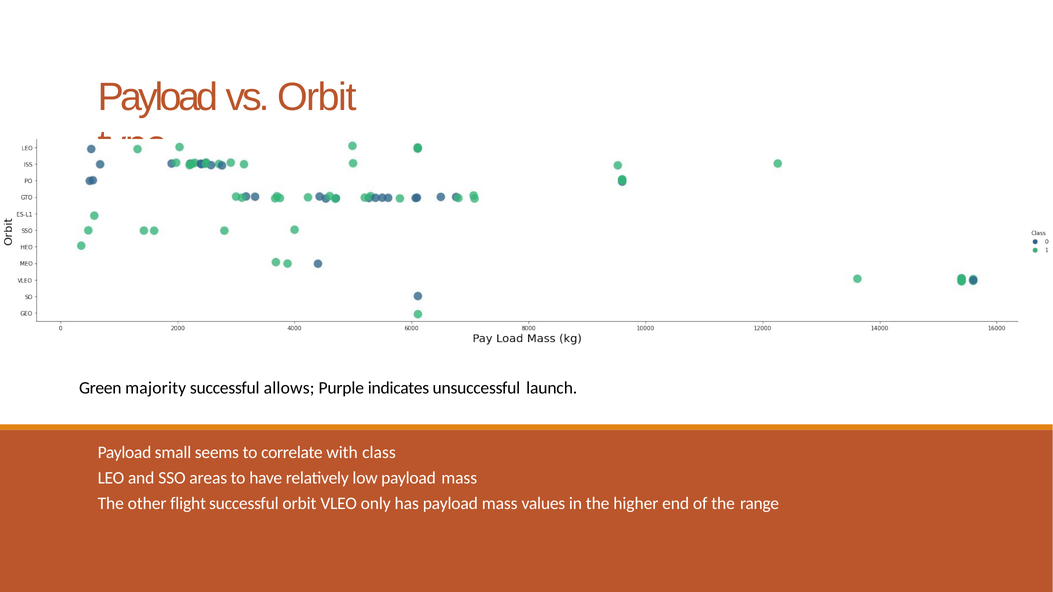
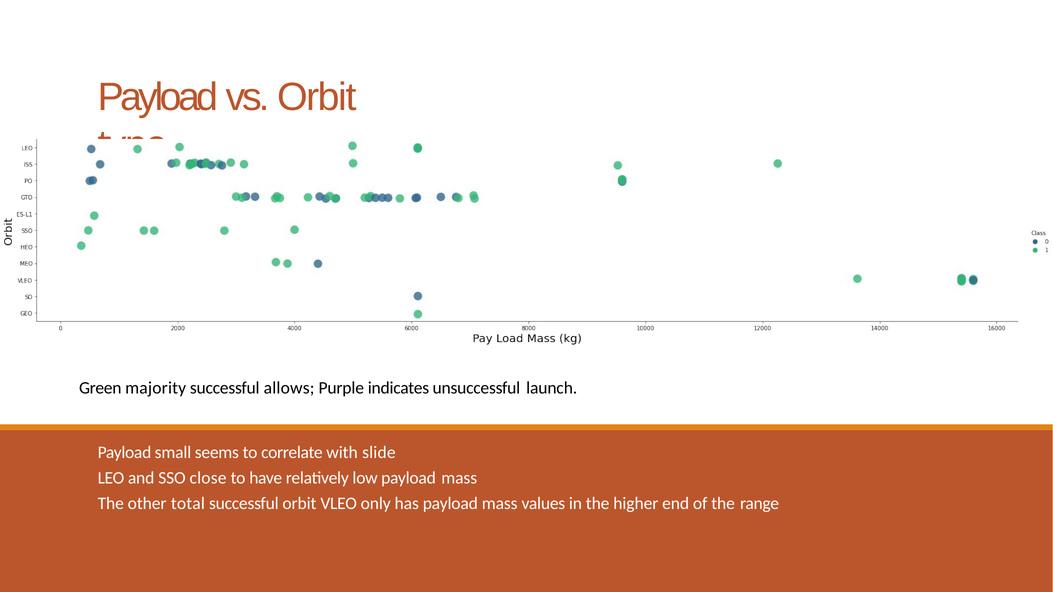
class: class -> slide
areas: areas -> close
flight: flight -> total
